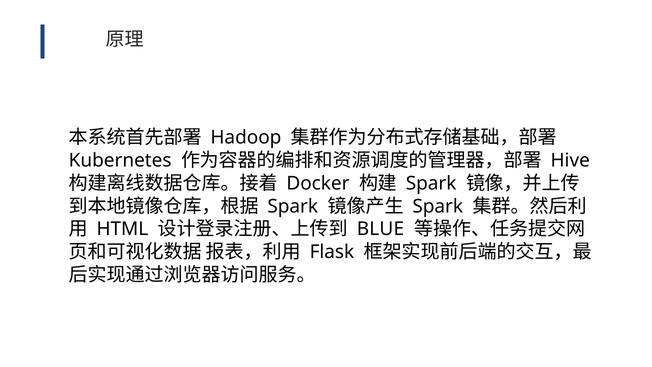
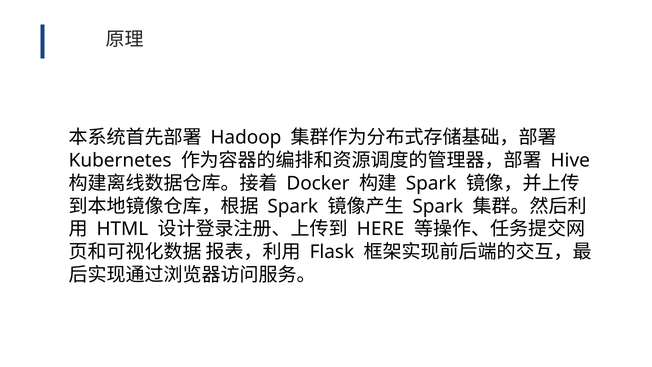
BLUE: BLUE -> HERE
